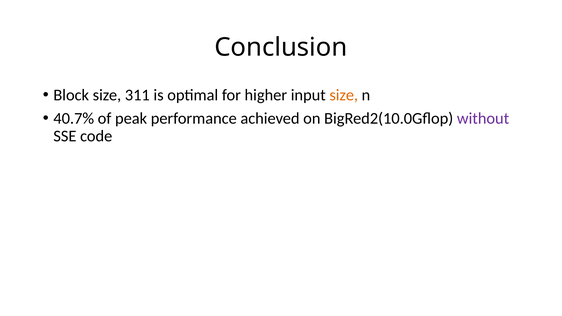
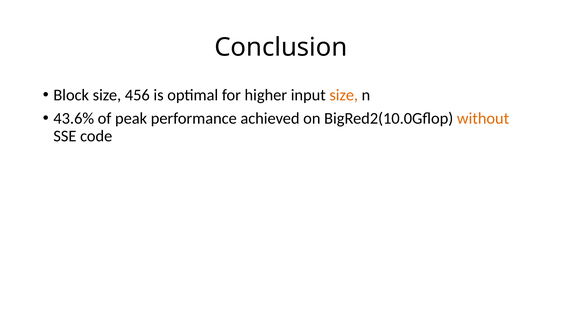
311: 311 -> 456
40.7%: 40.7% -> 43.6%
without colour: purple -> orange
